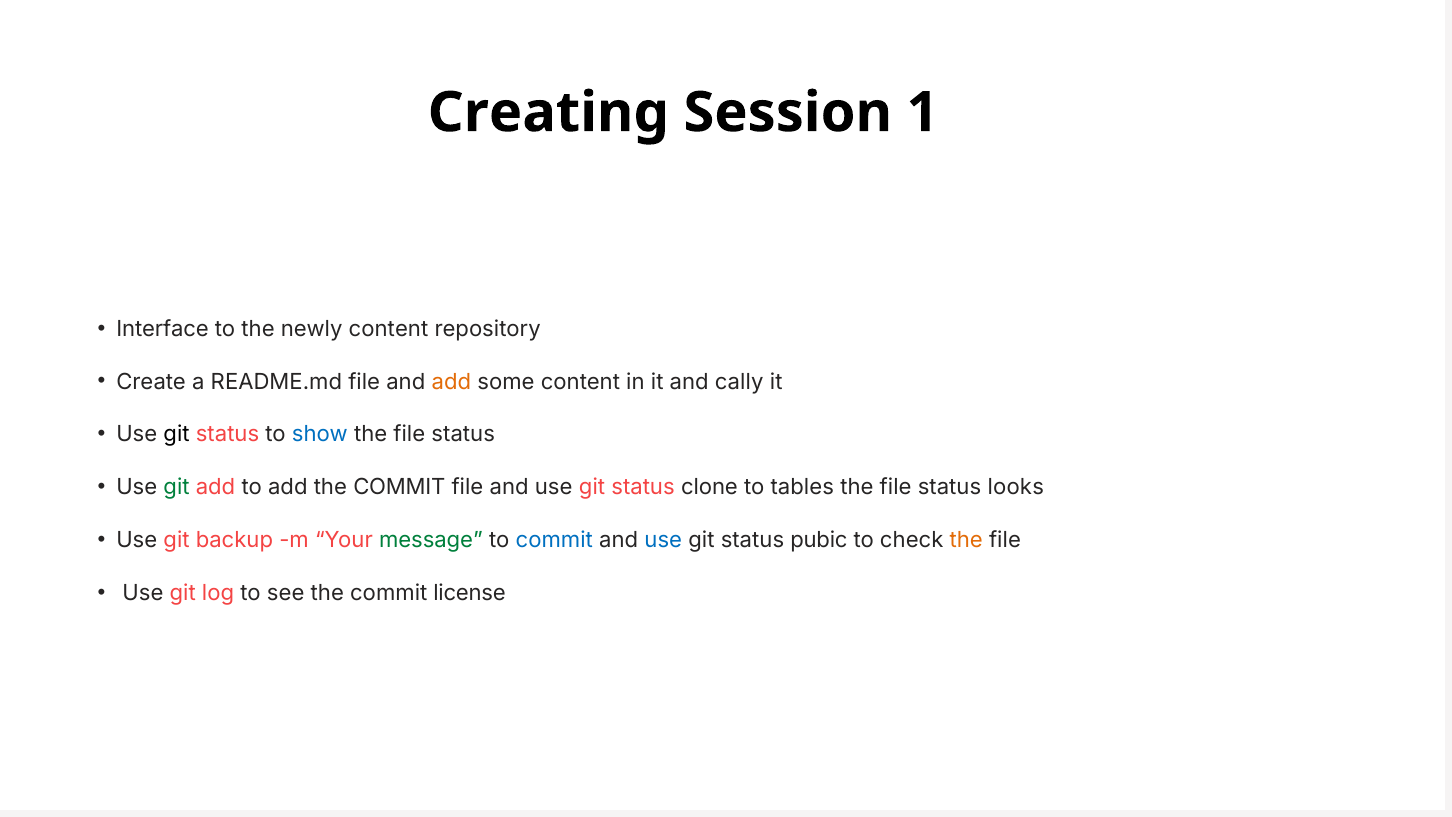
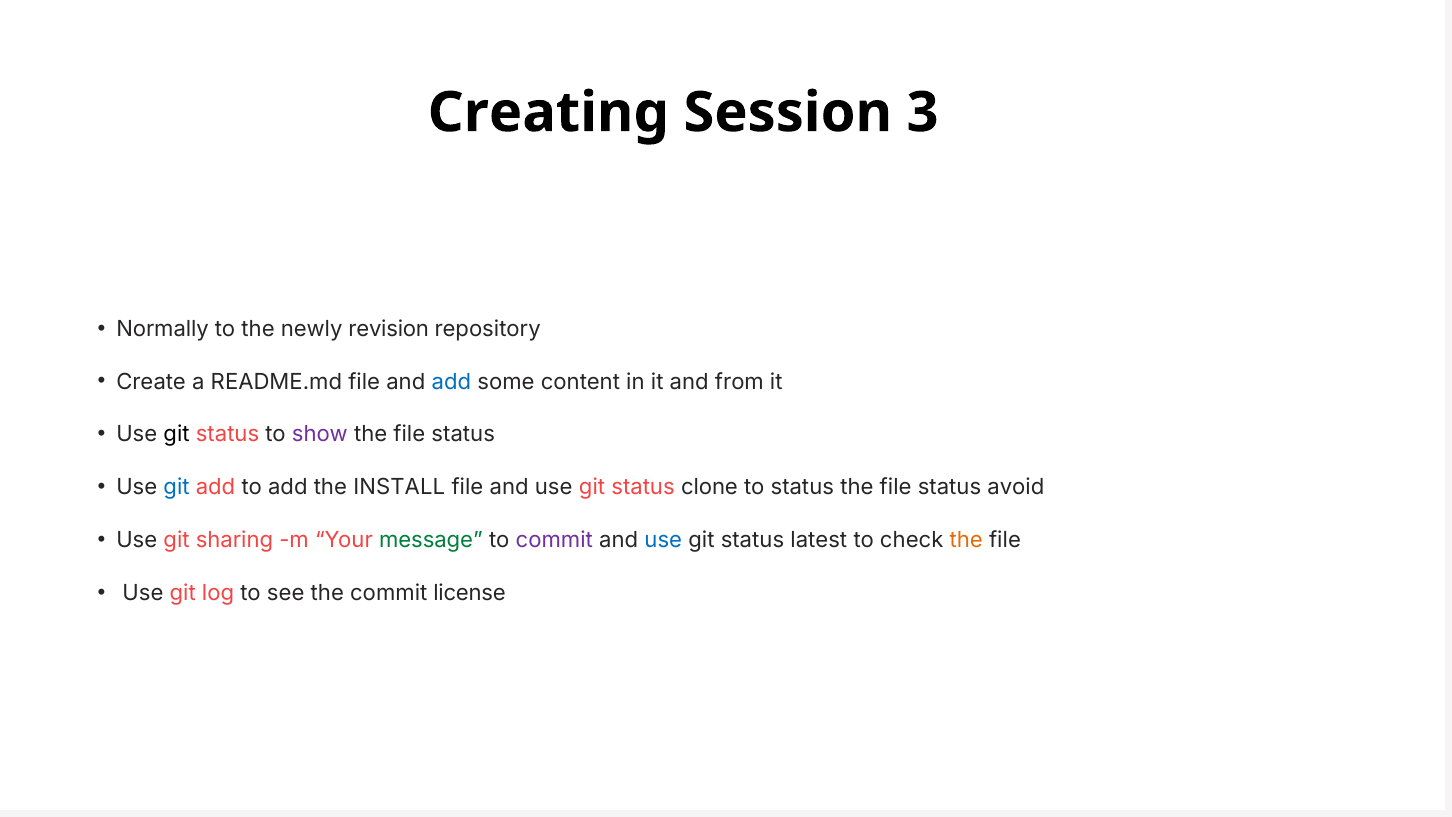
1: 1 -> 3
Interface: Interface -> Normally
newly content: content -> revision
add at (451, 382) colour: orange -> blue
cally: cally -> from
show colour: blue -> purple
git at (177, 487) colour: green -> blue
add the COMMIT: COMMIT -> INSTALL
to tables: tables -> status
looks: looks -> avoid
backup: backup -> sharing
commit at (554, 540) colour: blue -> purple
pubic: pubic -> latest
